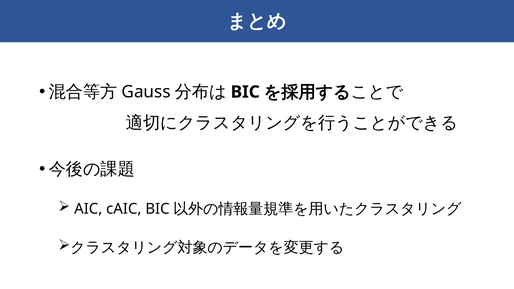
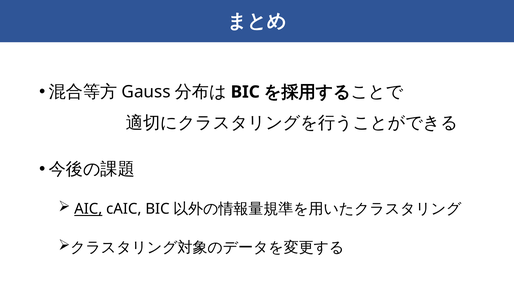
AIC underline: none -> present
